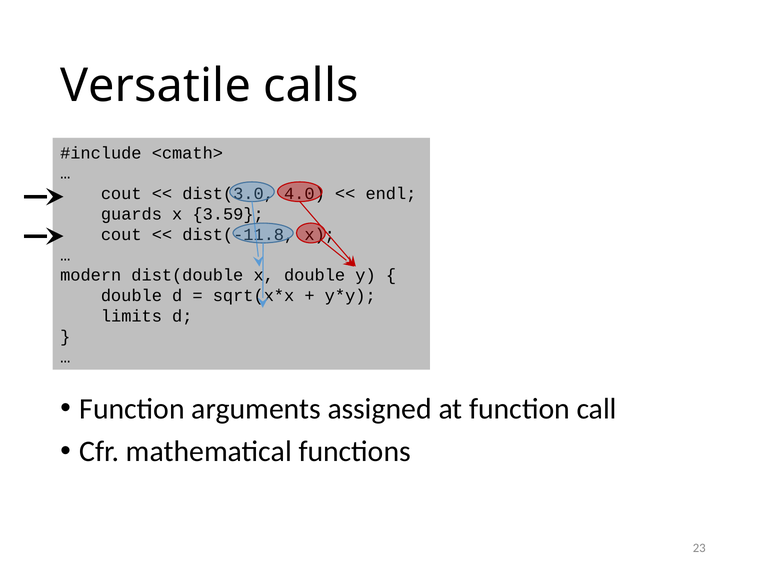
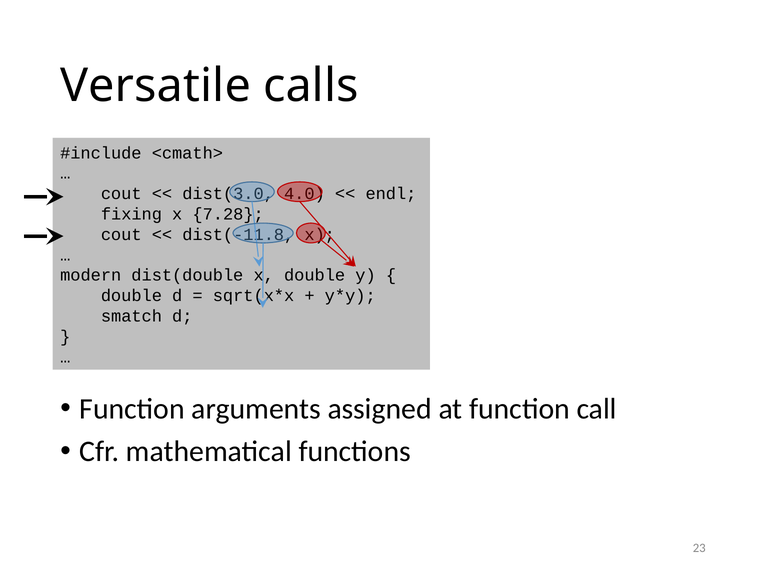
guards: guards -> fixing
3.59: 3.59 -> 7.28
limits: limits -> smatch
